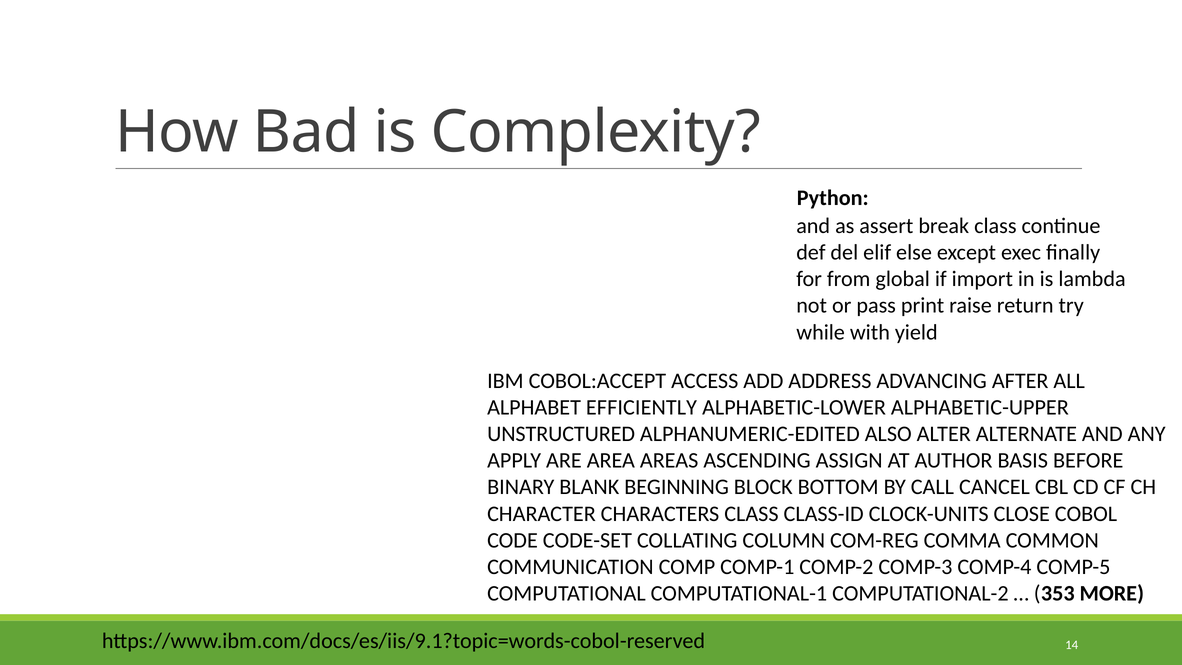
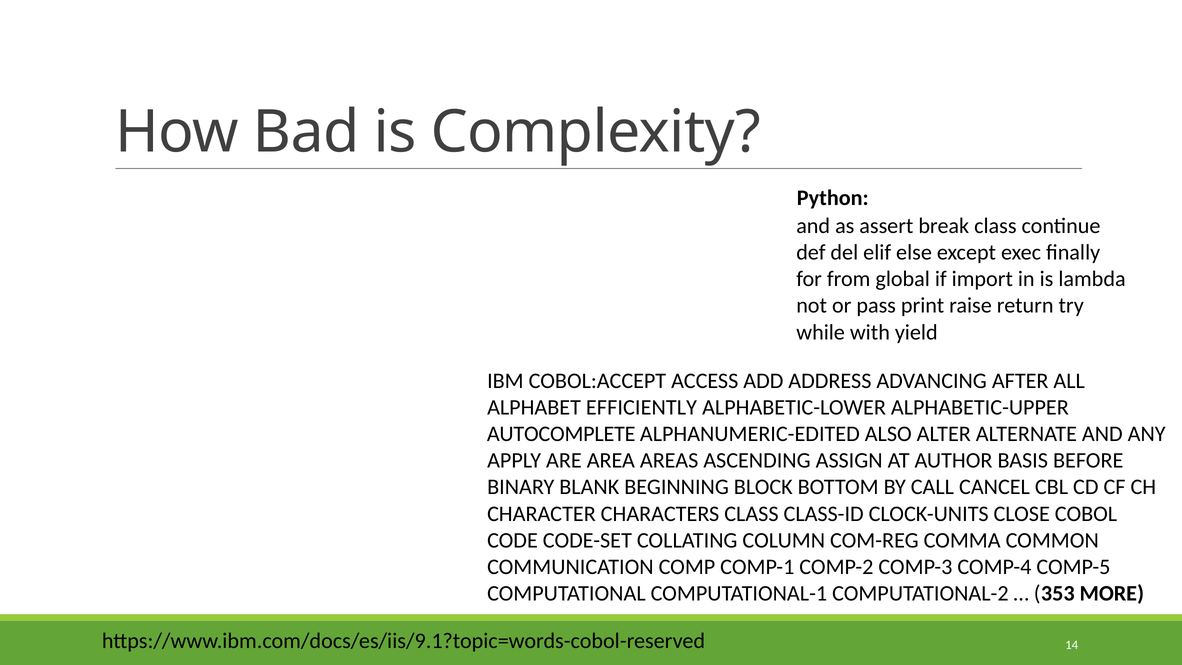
UNSTRUCTURED: UNSTRUCTURED -> AUTOCOMPLETE
